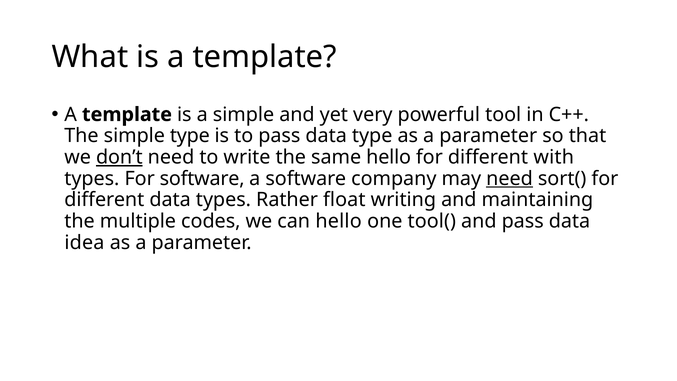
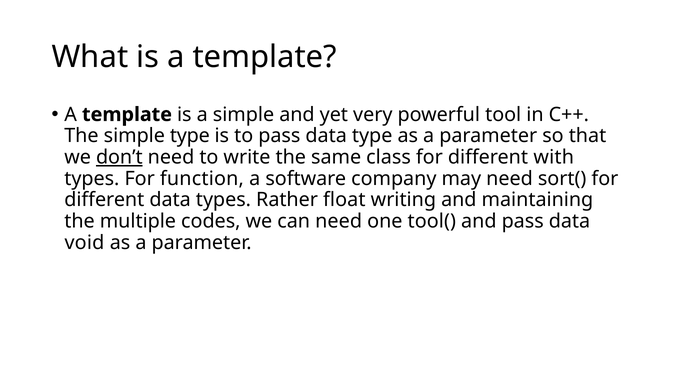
same hello: hello -> class
For software: software -> function
need at (510, 178) underline: present -> none
can hello: hello -> need
idea: idea -> void
